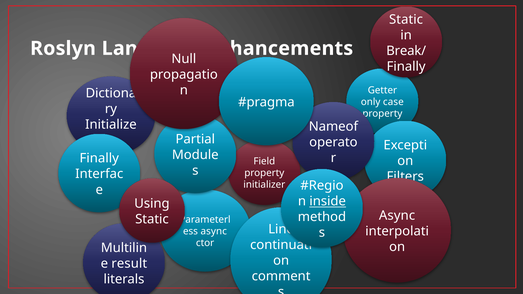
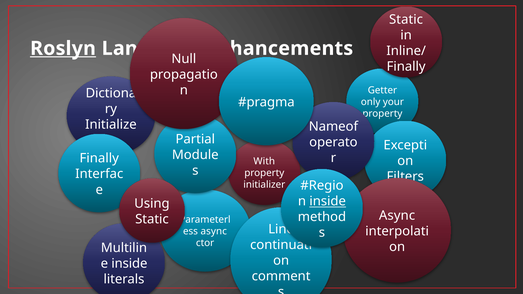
Roslyn underline: none -> present
Break/: Break/ -> Inline/
case: case -> your
Field: Field -> With
result at (129, 264): result -> inside
